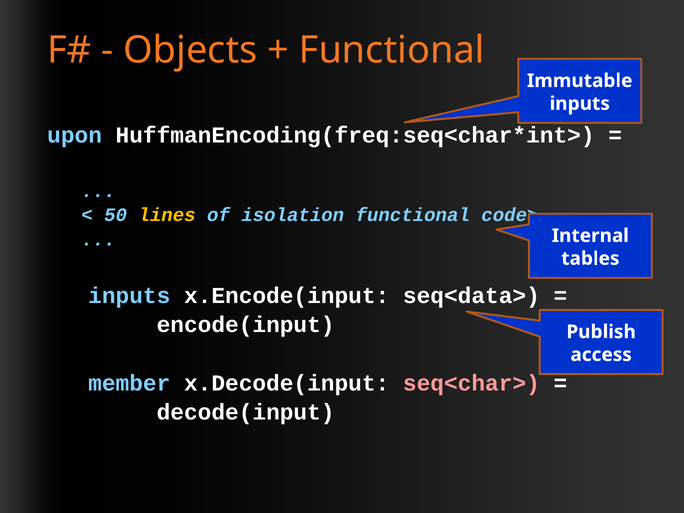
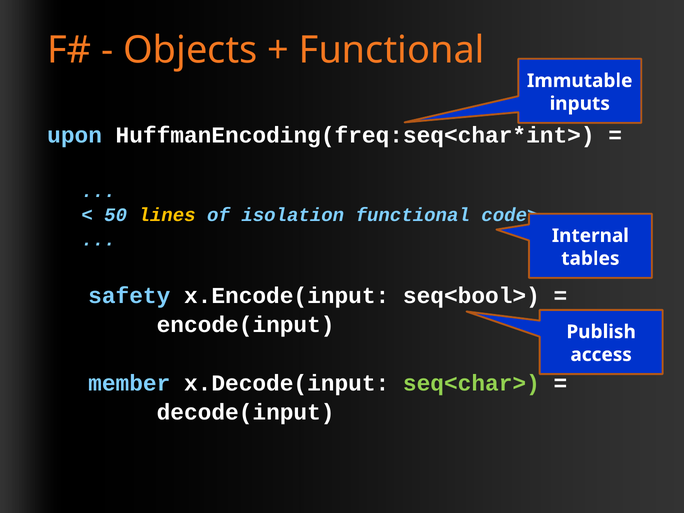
inputs at (129, 296): inputs -> safety
seq<data>: seq<data> -> seq<bool>
seq<char> colour: pink -> light green
